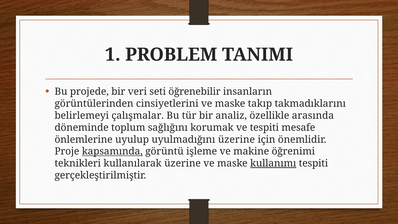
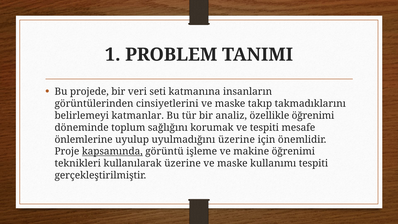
öğrenebilir: öğrenebilir -> katmanına
çalışmalar: çalışmalar -> katmanlar
özellikle arasında: arasında -> öğrenimi
kullanımı underline: present -> none
